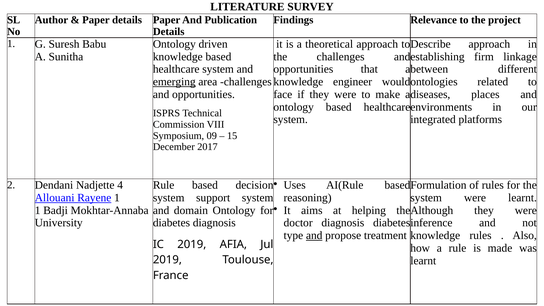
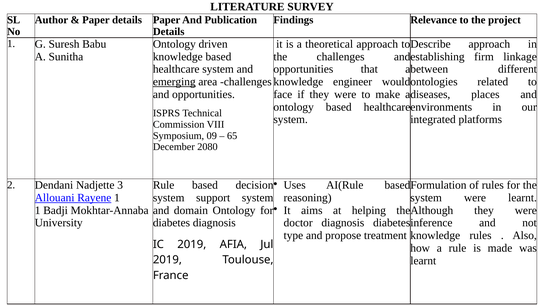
15: 15 -> 65
2017: 2017 -> 2080
4: 4 -> 3
and at (314, 235) underline: present -> none
